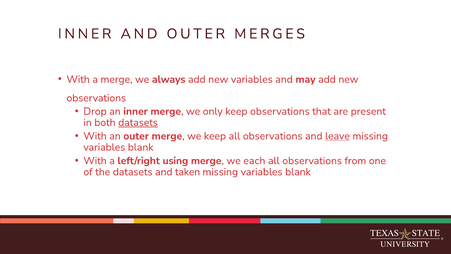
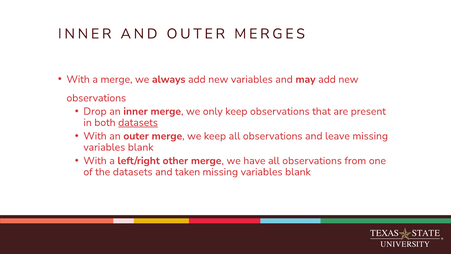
leave underline: present -> none
using: using -> other
each: each -> have
